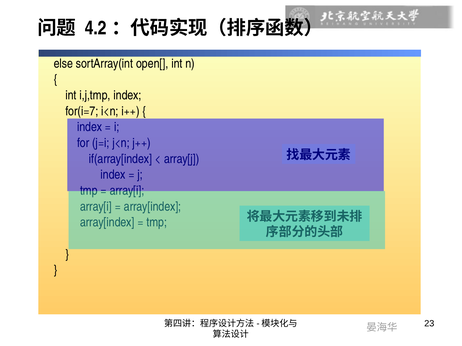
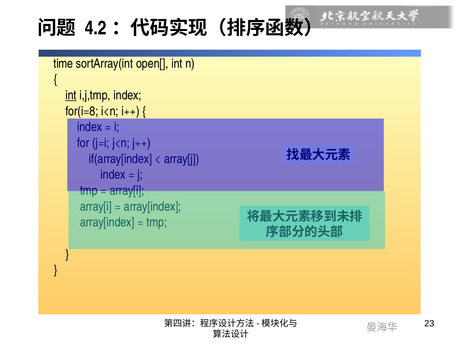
else: else -> time
int at (71, 95) underline: none -> present
for(i=7: for(i=7 -> for(i=8
